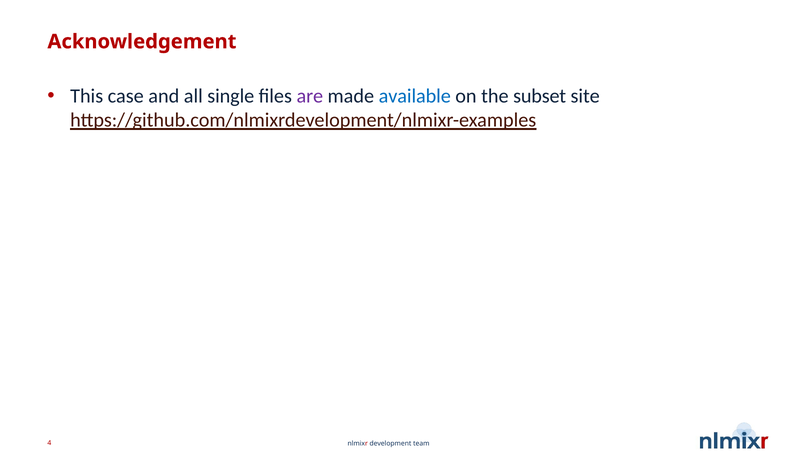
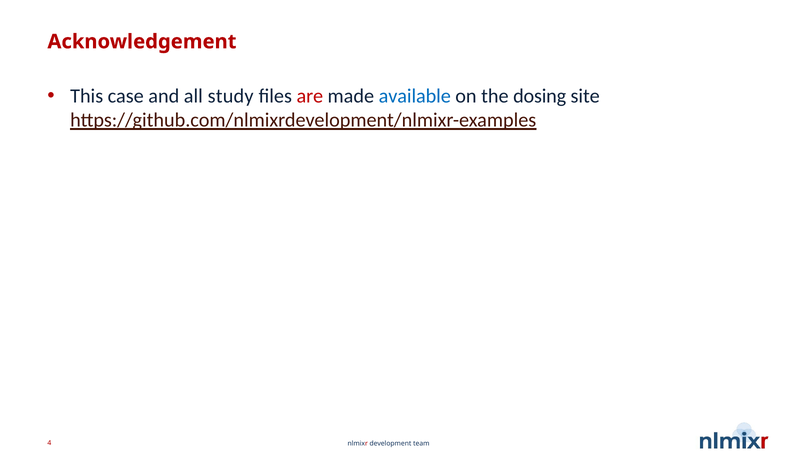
single: single -> study
are colour: purple -> red
subset: subset -> dosing
